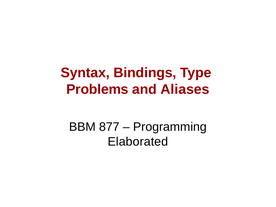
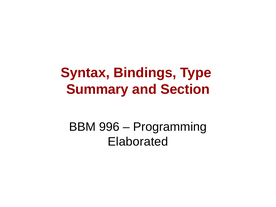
Problems: Problems -> Summary
Aliases: Aliases -> Section
877: 877 -> 996
